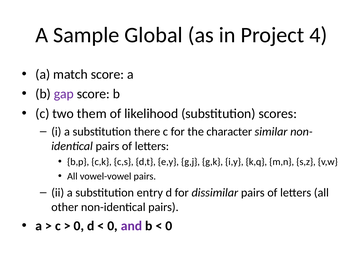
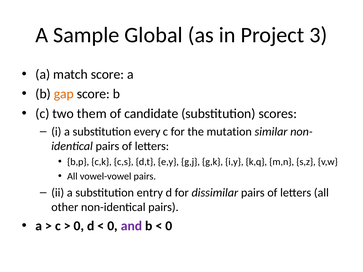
4: 4 -> 3
gap colour: purple -> orange
likelihood: likelihood -> candidate
there: there -> every
character: character -> mutation
